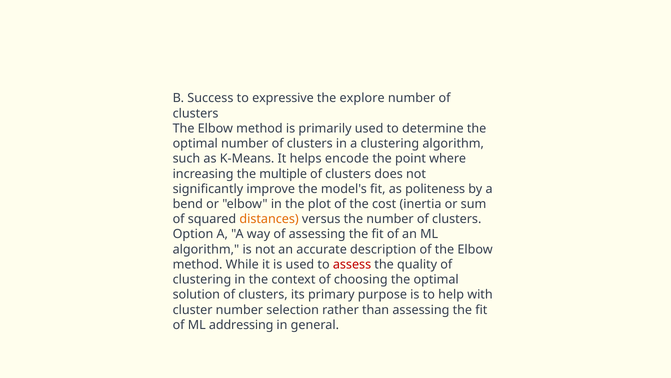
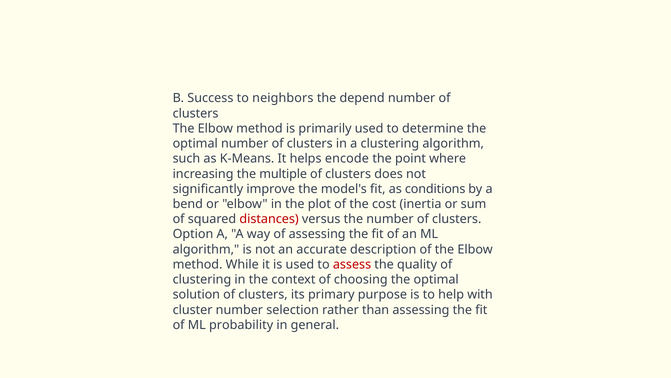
expressive: expressive -> neighbors
explore: explore -> depend
politeness: politeness -> conditions
distances colour: orange -> red
addressing: addressing -> probability
